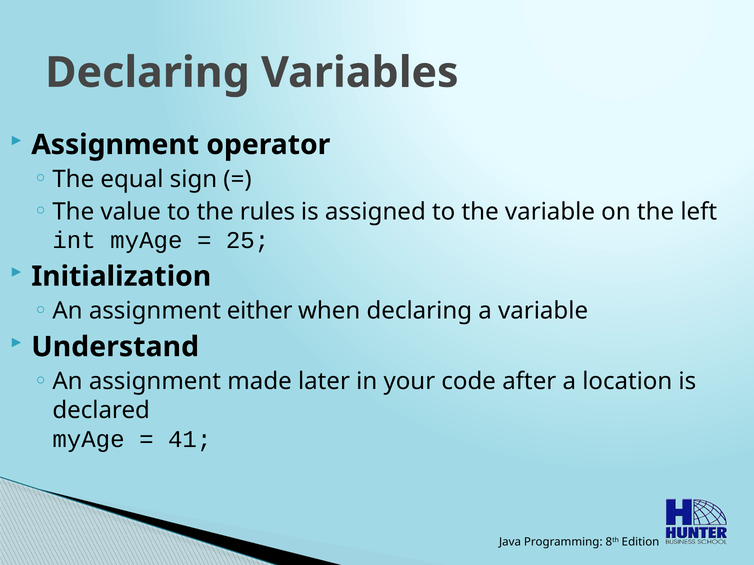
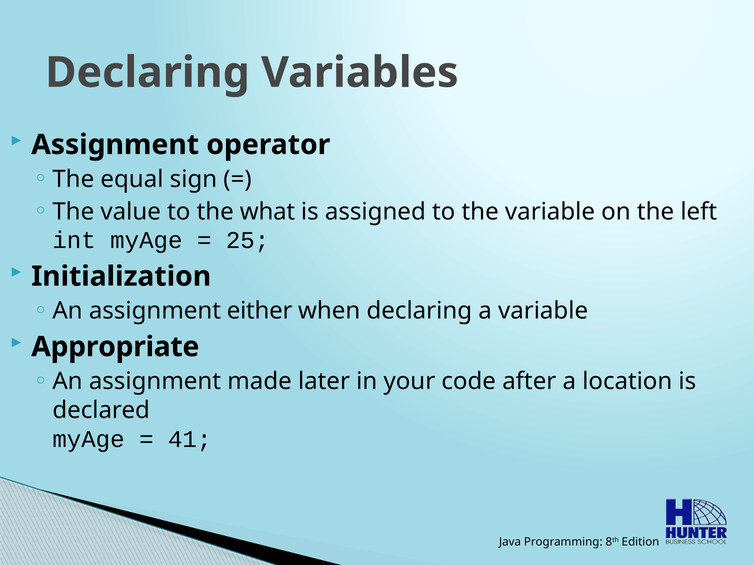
rules: rules -> what
Understand: Understand -> Appropriate
